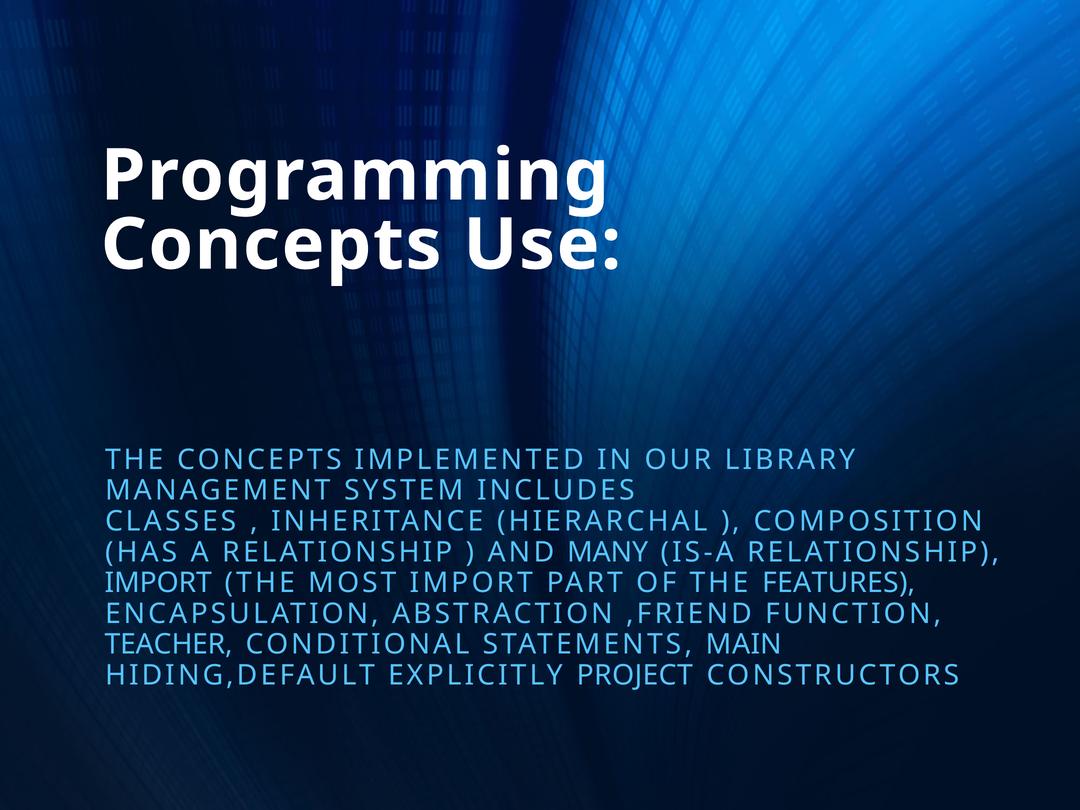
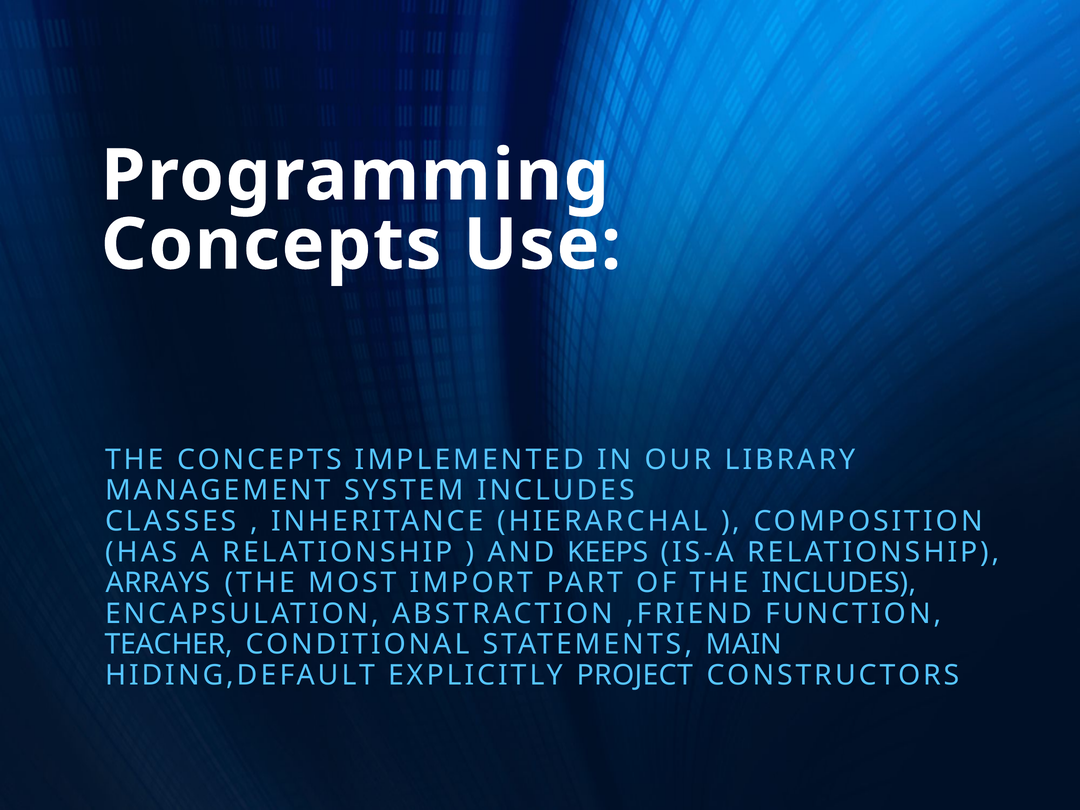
MANY: MANY -> KEEPS
IMPORT at (158, 583): IMPORT -> ARRAYS
THE FEATURES: FEATURES -> INCLUDES
